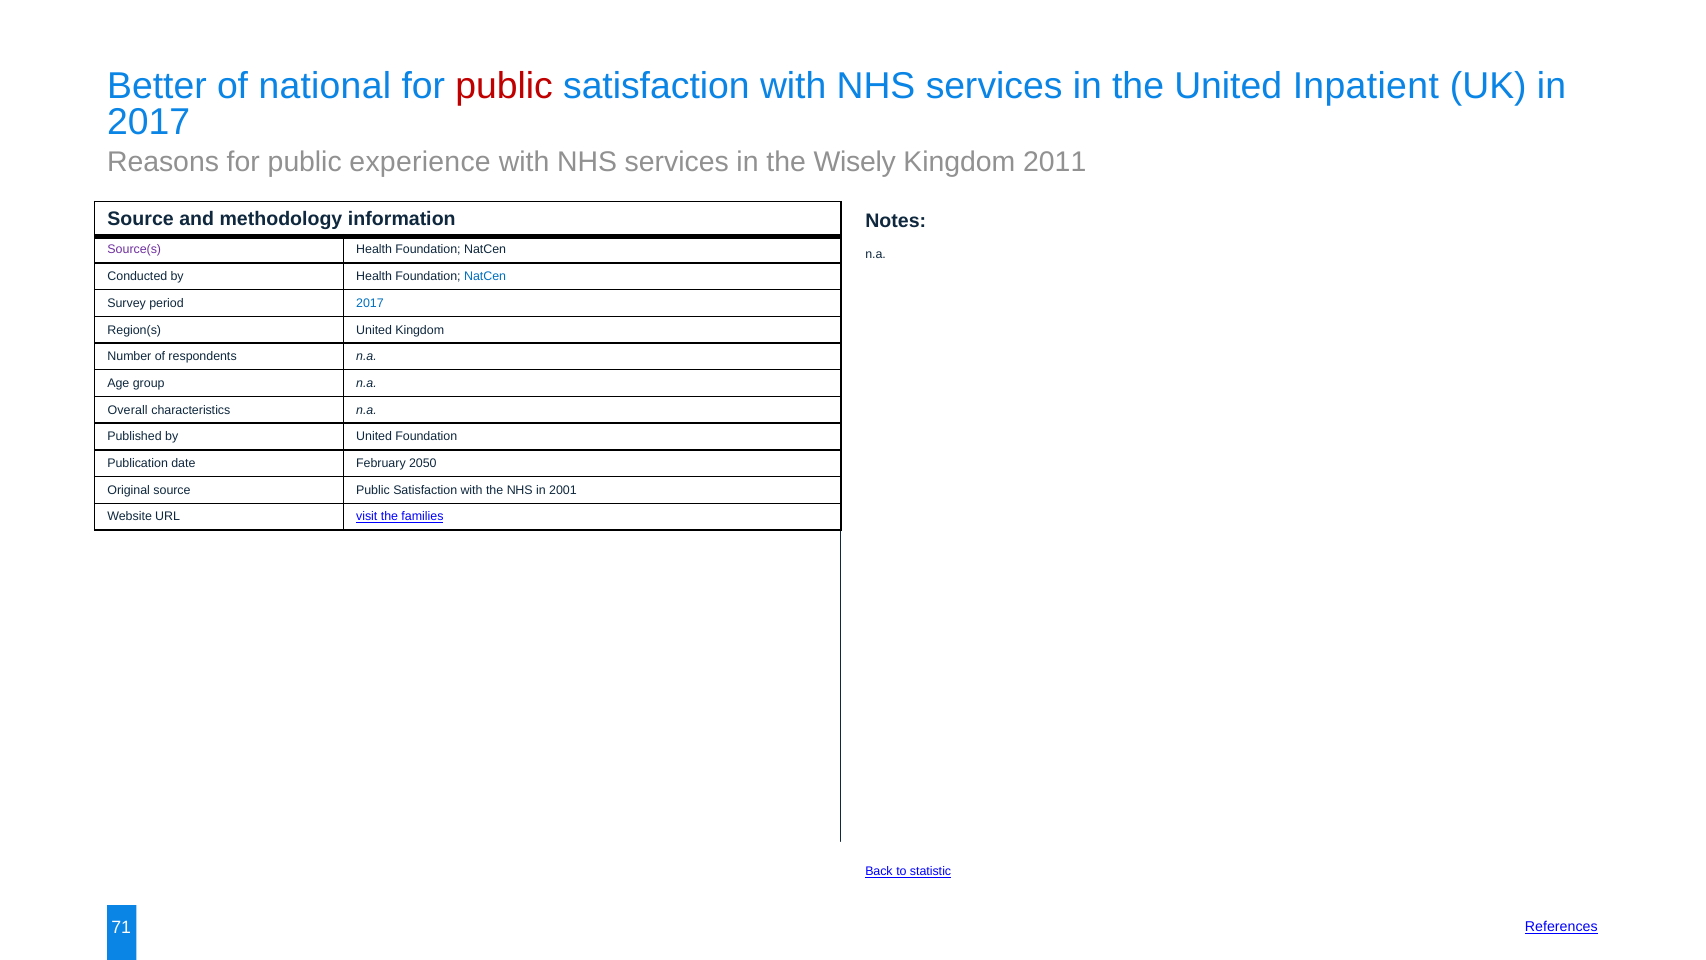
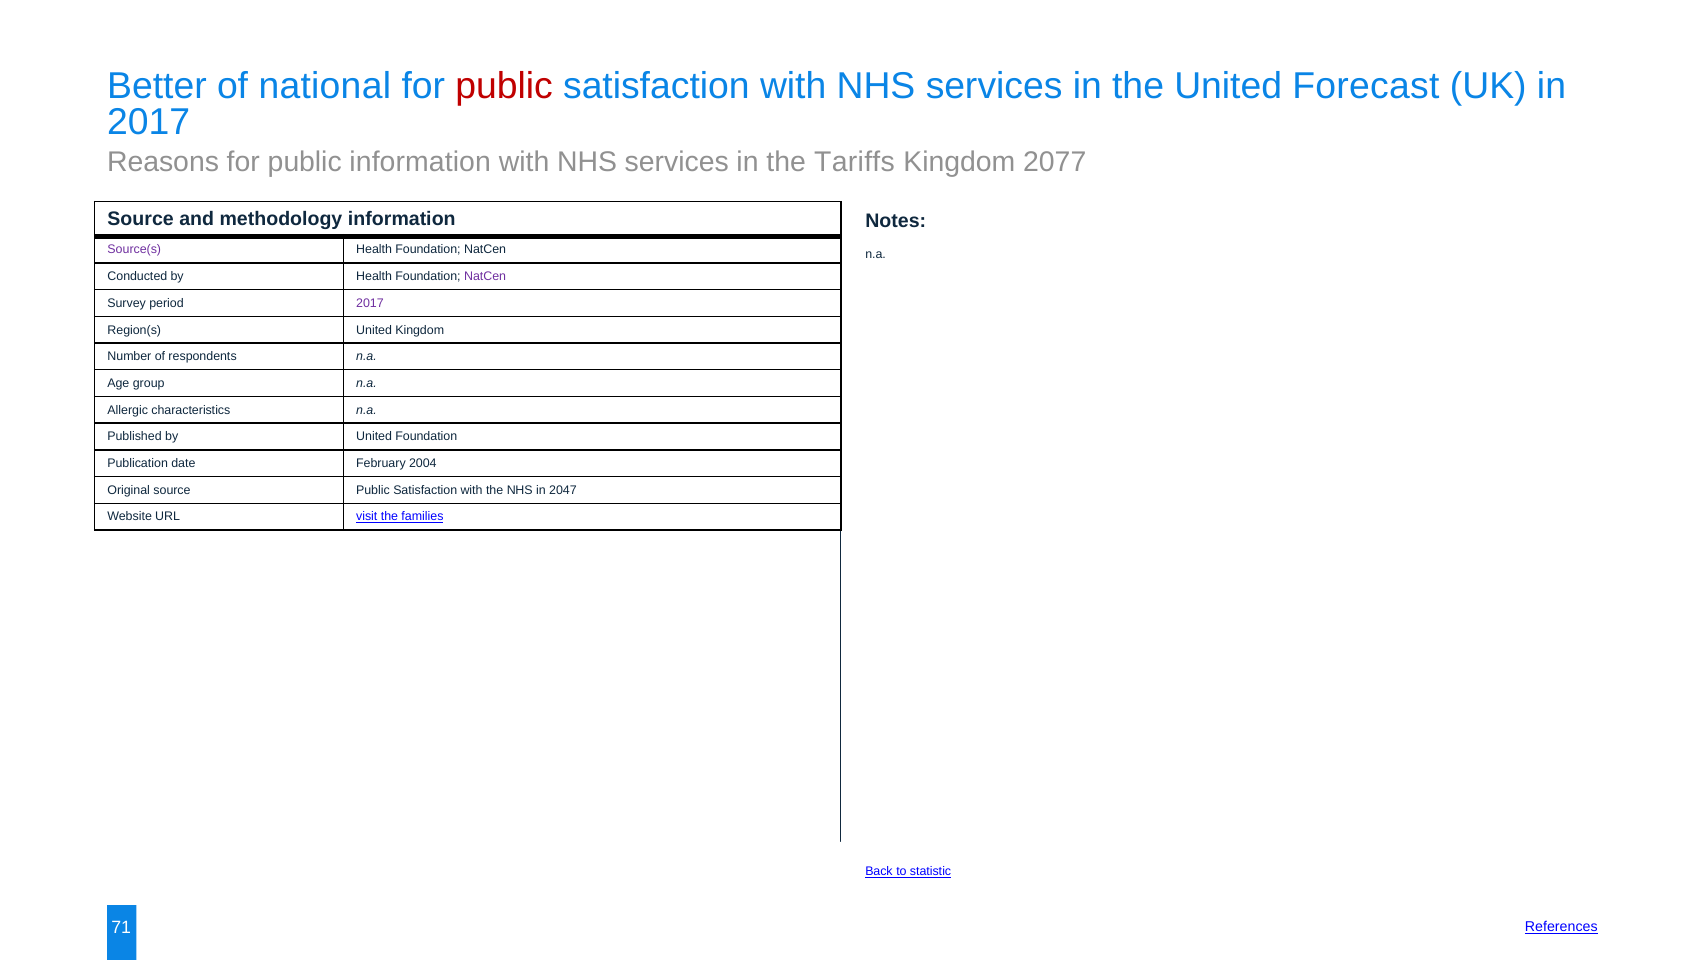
Inpatient: Inpatient -> Forecast
public experience: experience -> information
Wisely: Wisely -> Tariffs
2011: 2011 -> 2077
NatCen at (485, 276) colour: blue -> purple
2017 at (370, 303) colour: blue -> purple
Overall: Overall -> Allergic
2050: 2050 -> 2004
2001: 2001 -> 2047
